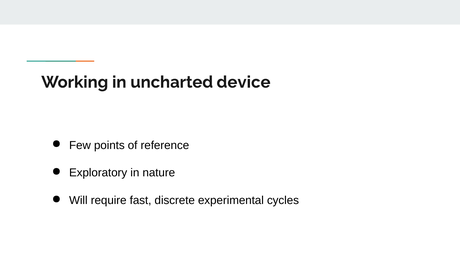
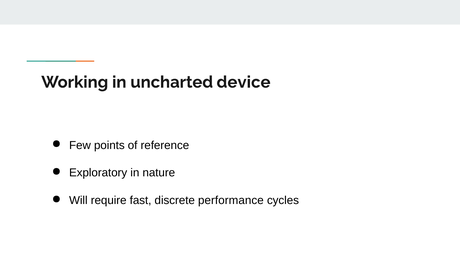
experimental: experimental -> performance
